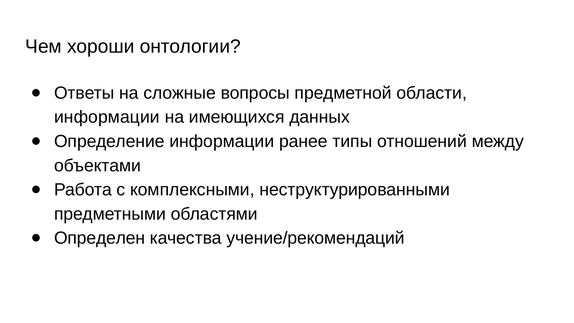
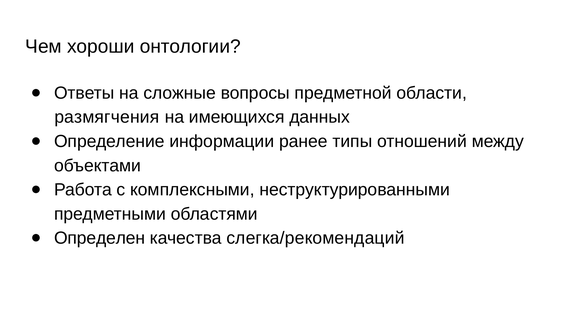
информации at (107, 117): информации -> размягчения
учение/рекомендаций: учение/рекомендаций -> слегка/рекомендаций
